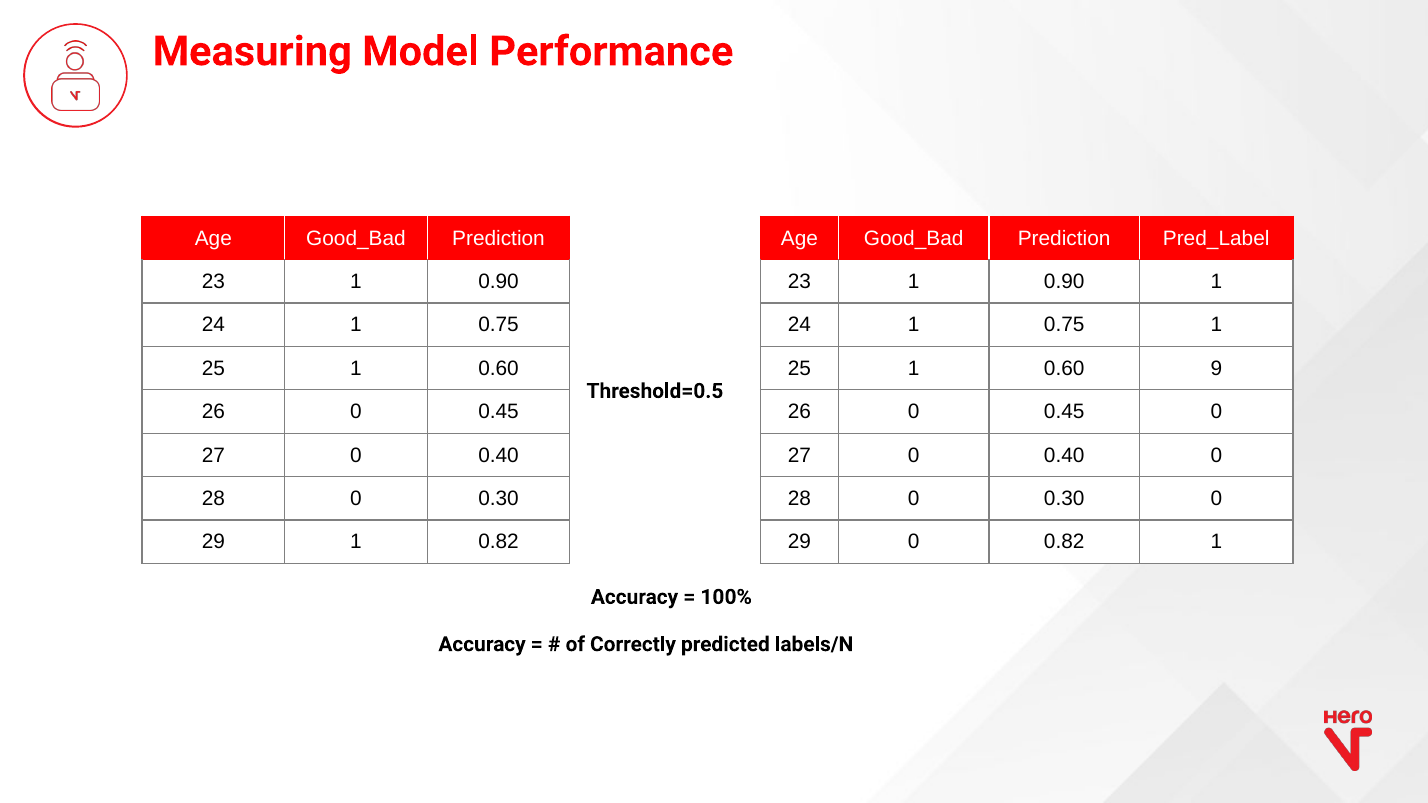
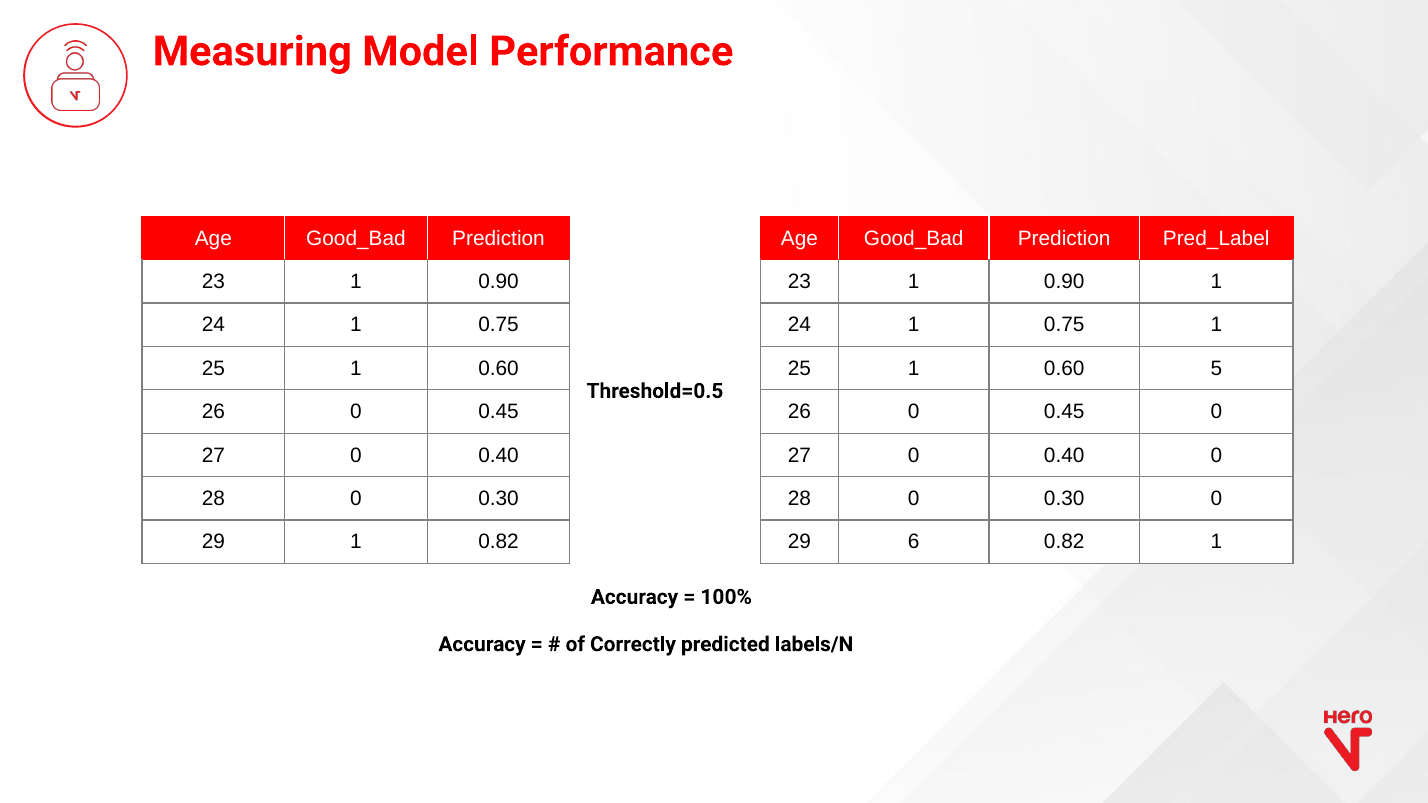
9: 9 -> 5
29 0: 0 -> 6
